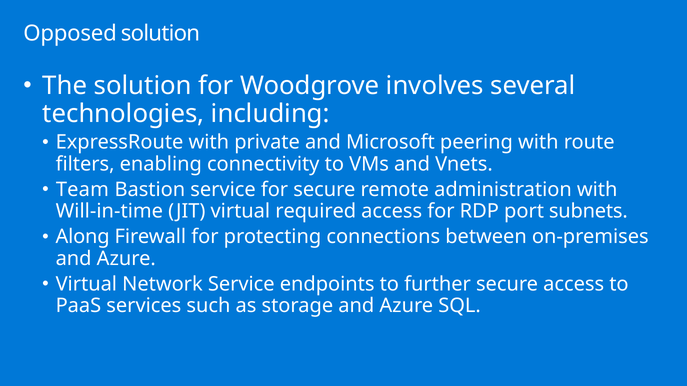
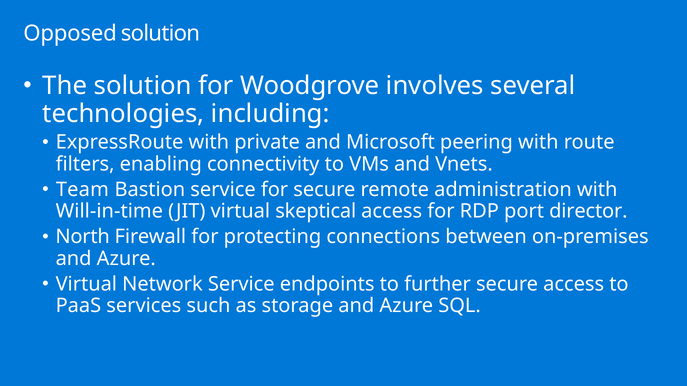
required: required -> skeptical
subnets: subnets -> director
Along: Along -> North
